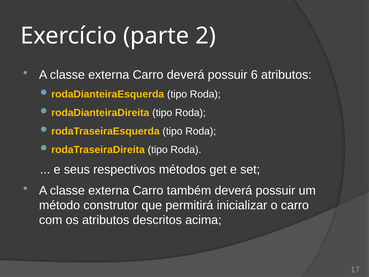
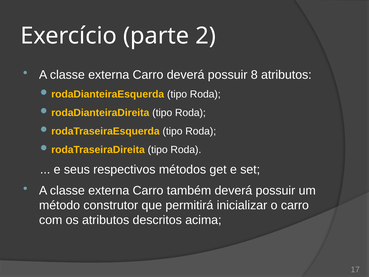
6: 6 -> 8
